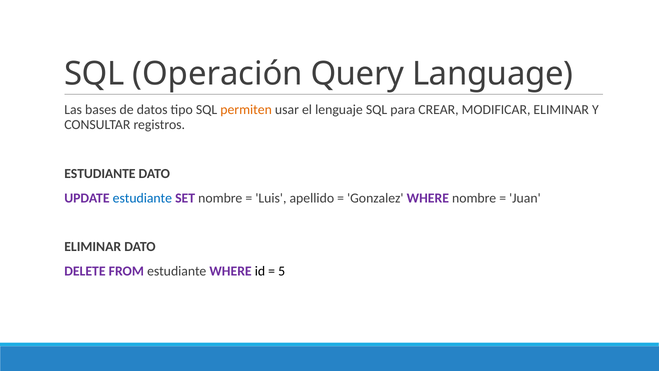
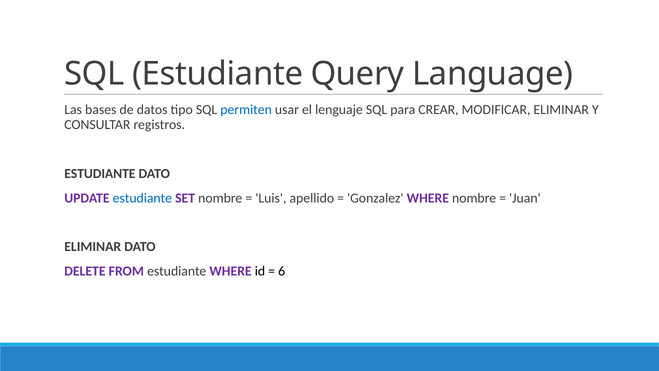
SQL Operación: Operación -> Estudiante
permiten colour: orange -> blue
5: 5 -> 6
